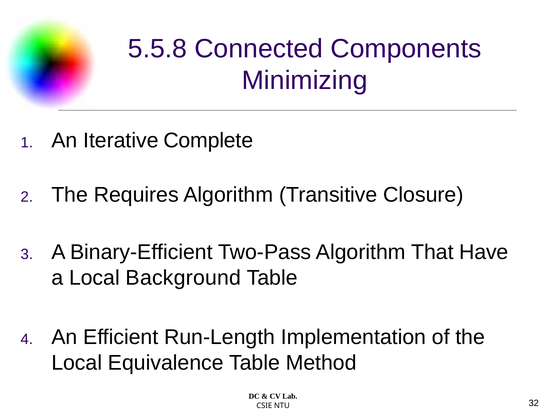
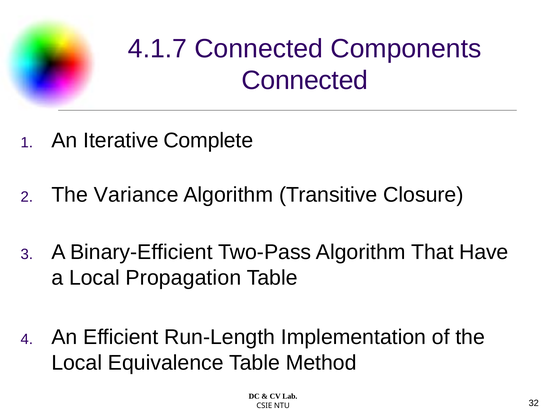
5.5.8: 5.5.8 -> 4.1.7
Minimizing at (305, 81): Minimizing -> Connected
Requires: Requires -> Variance
Background: Background -> Propagation
